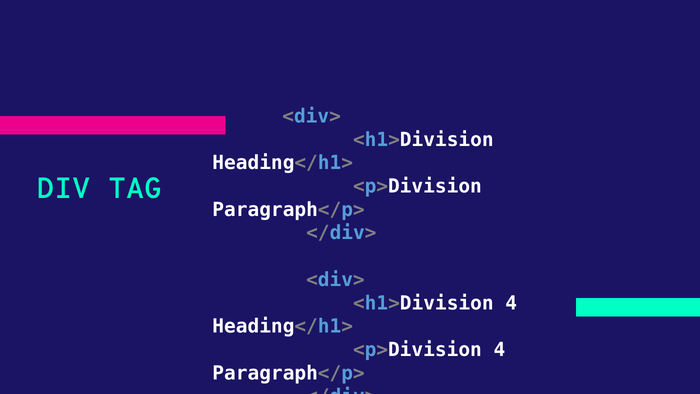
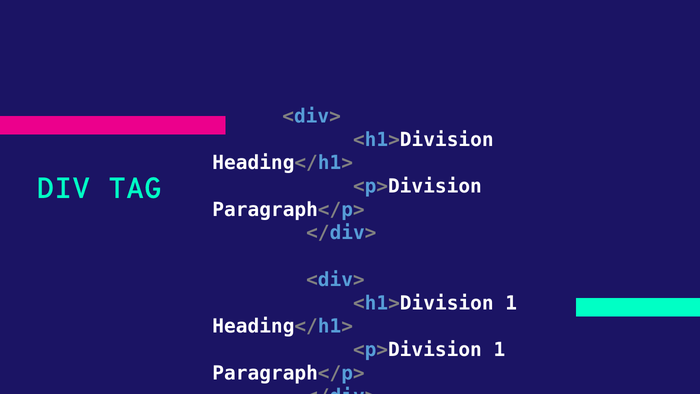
<h1>Division 4: 4 -> 1
<p>Division 4: 4 -> 1
